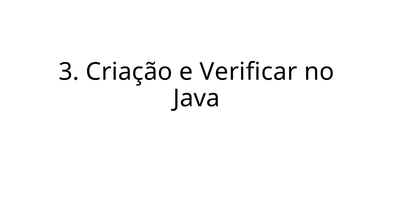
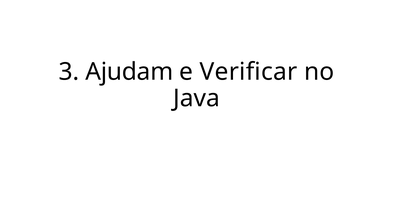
Criação: Criação -> Ajudam
